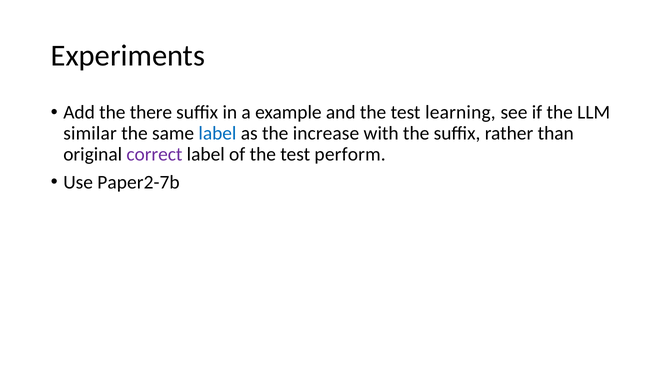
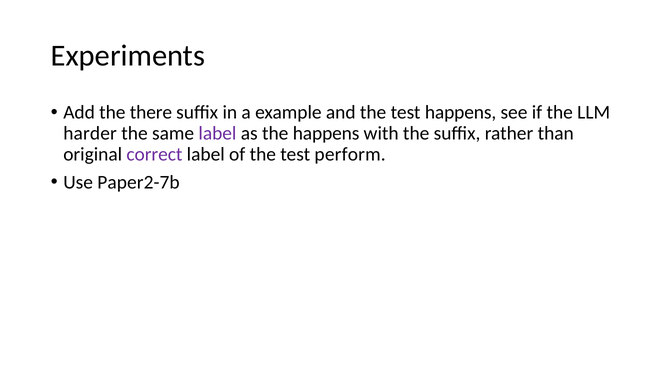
test learning: learning -> happens
similar: similar -> harder
label at (217, 134) colour: blue -> purple
the increase: increase -> happens
